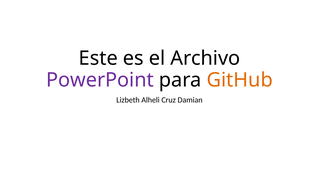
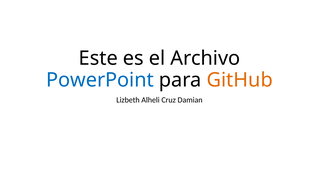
PowerPoint colour: purple -> blue
